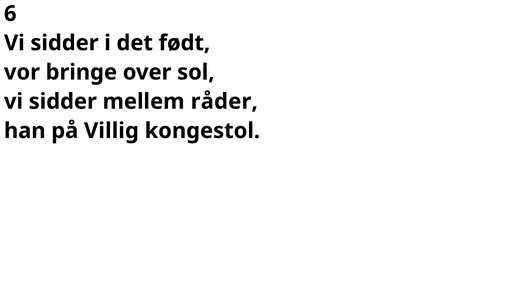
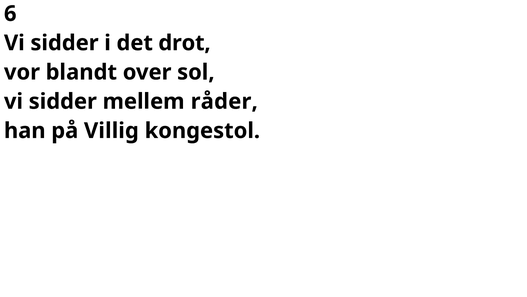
født: født -> drot
bringe: bringe -> blandt
